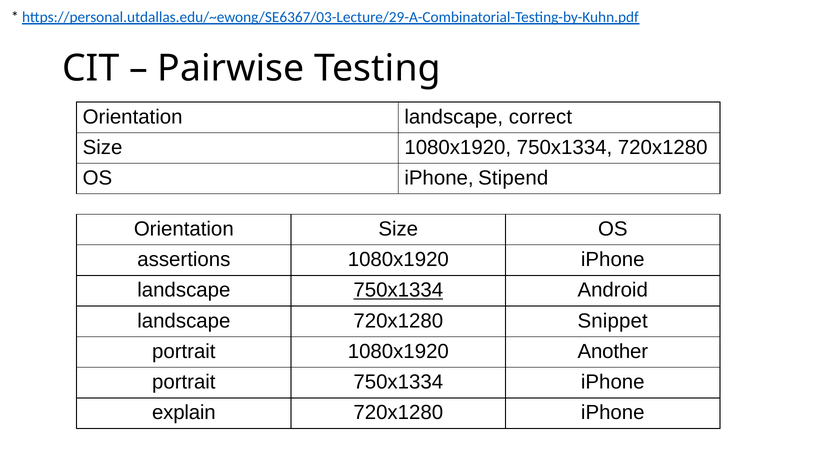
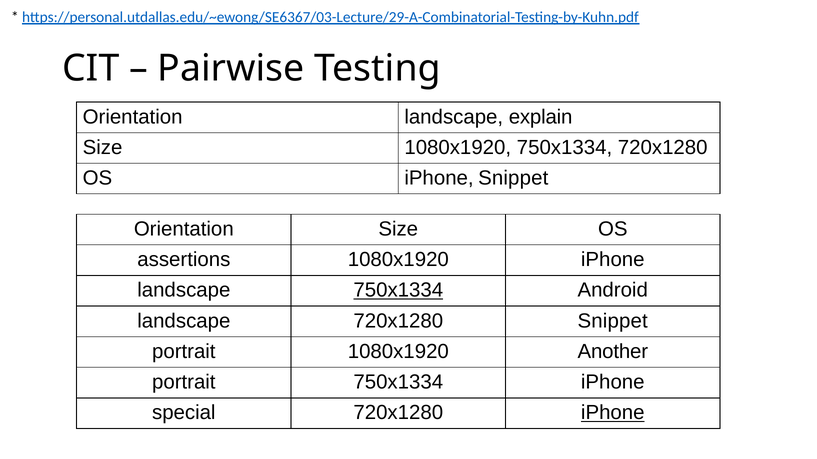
correct: correct -> explain
iPhone Stipend: Stipend -> Snippet
explain: explain -> special
iPhone at (613, 413) underline: none -> present
